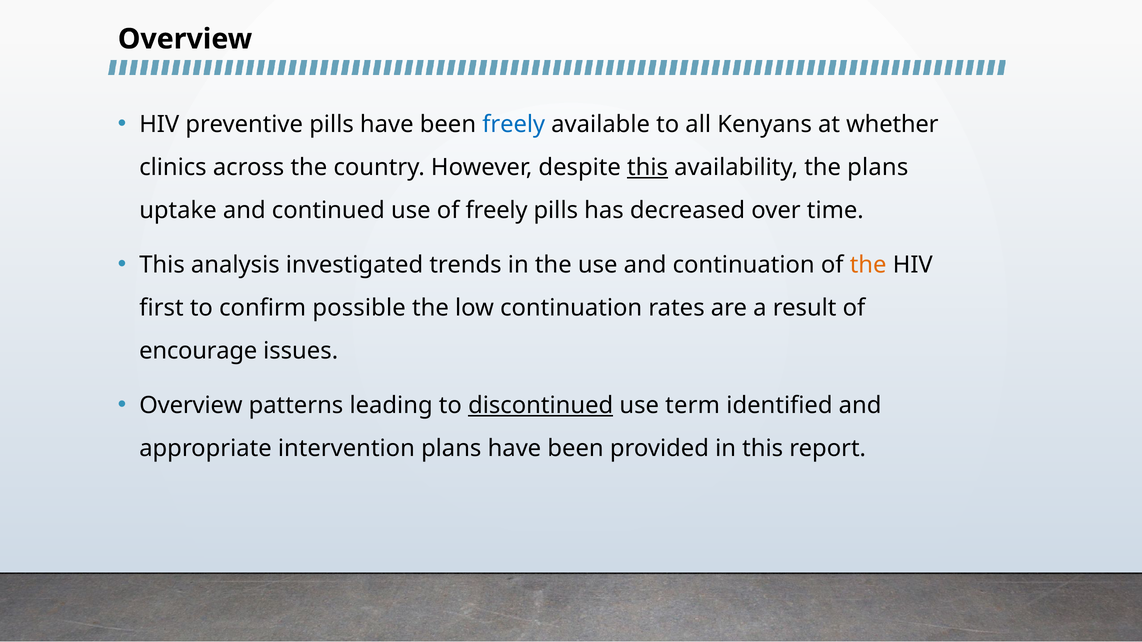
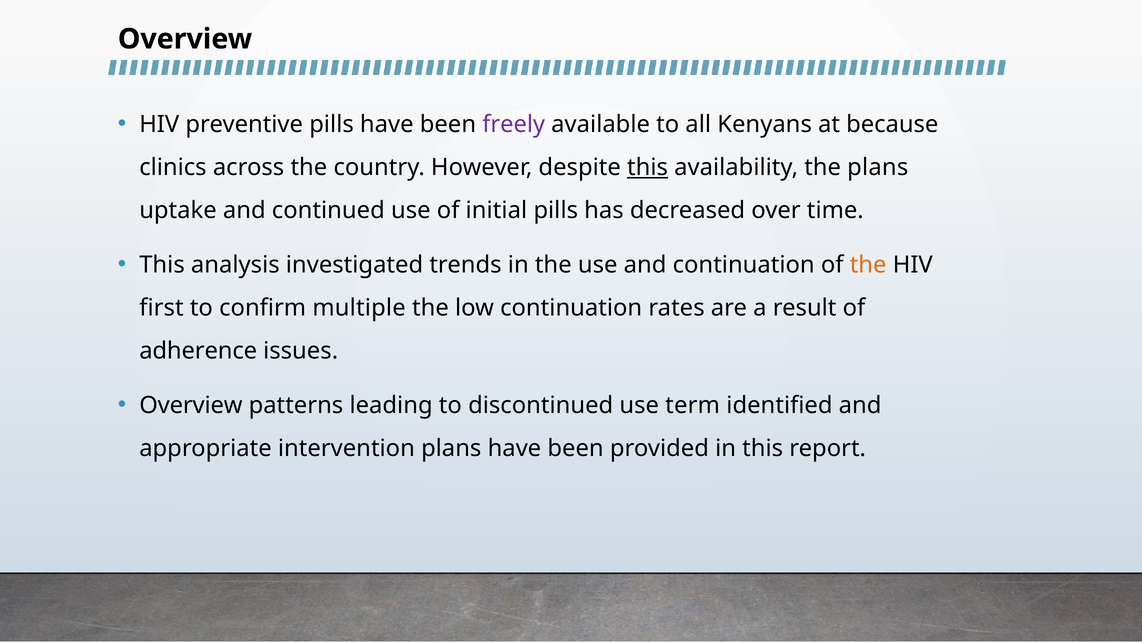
freely at (514, 125) colour: blue -> purple
whether: whether -> because
of freely: freely -> initial
possible: possible -> multiple
encourage: encourage -> adherence
discontinued underline: present -> none
